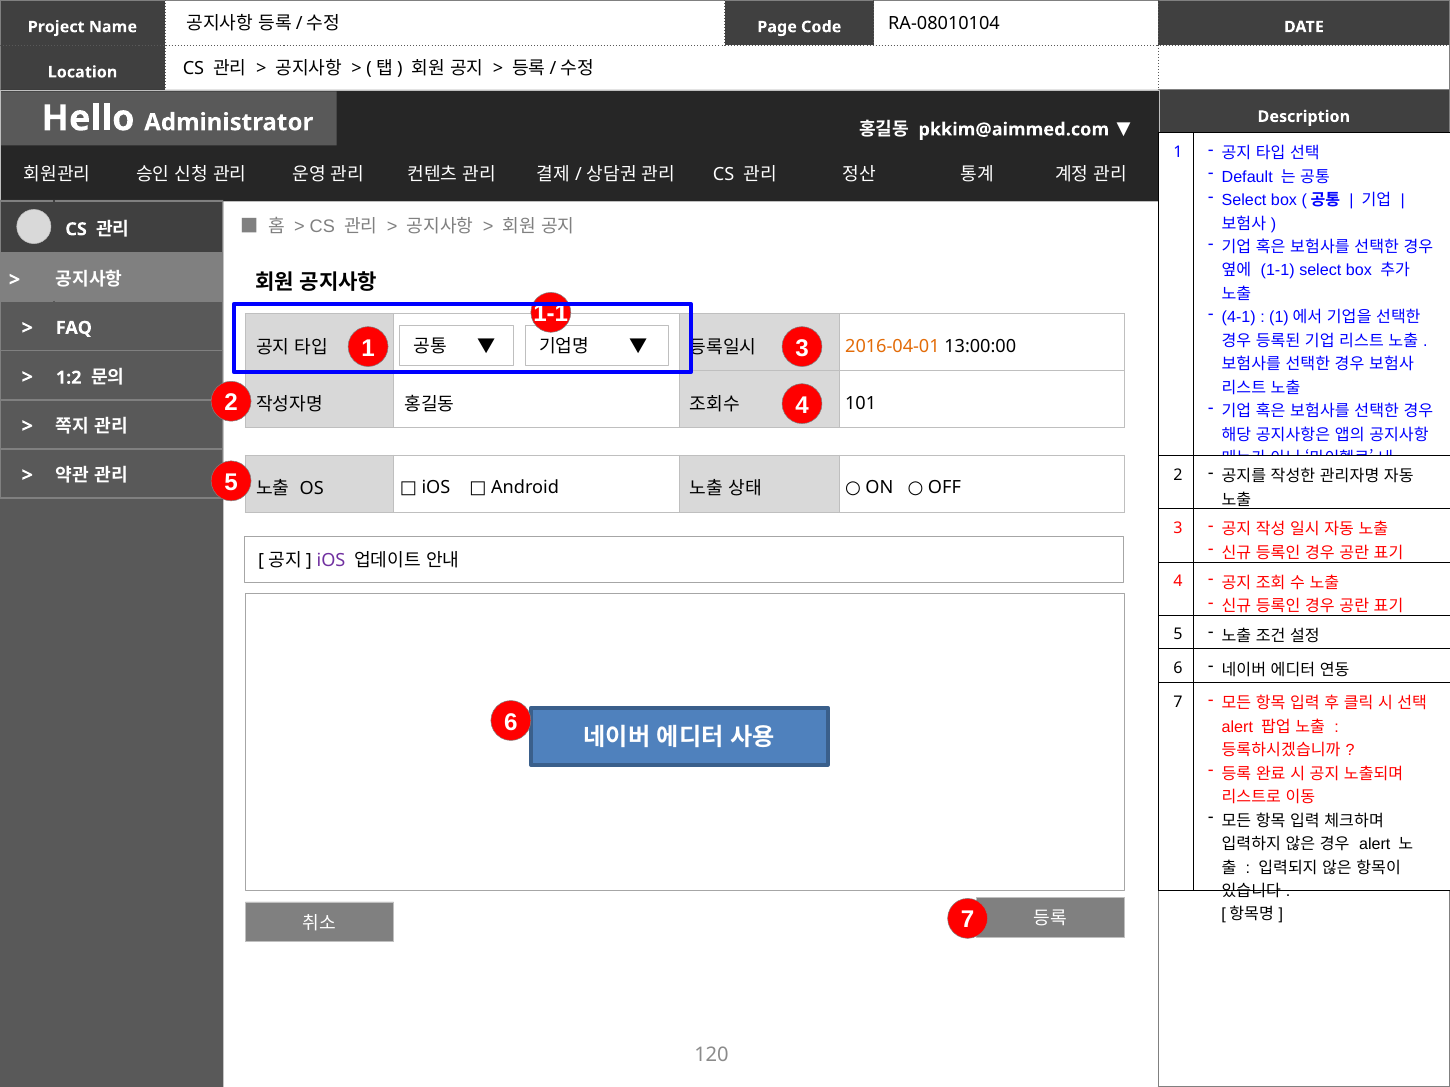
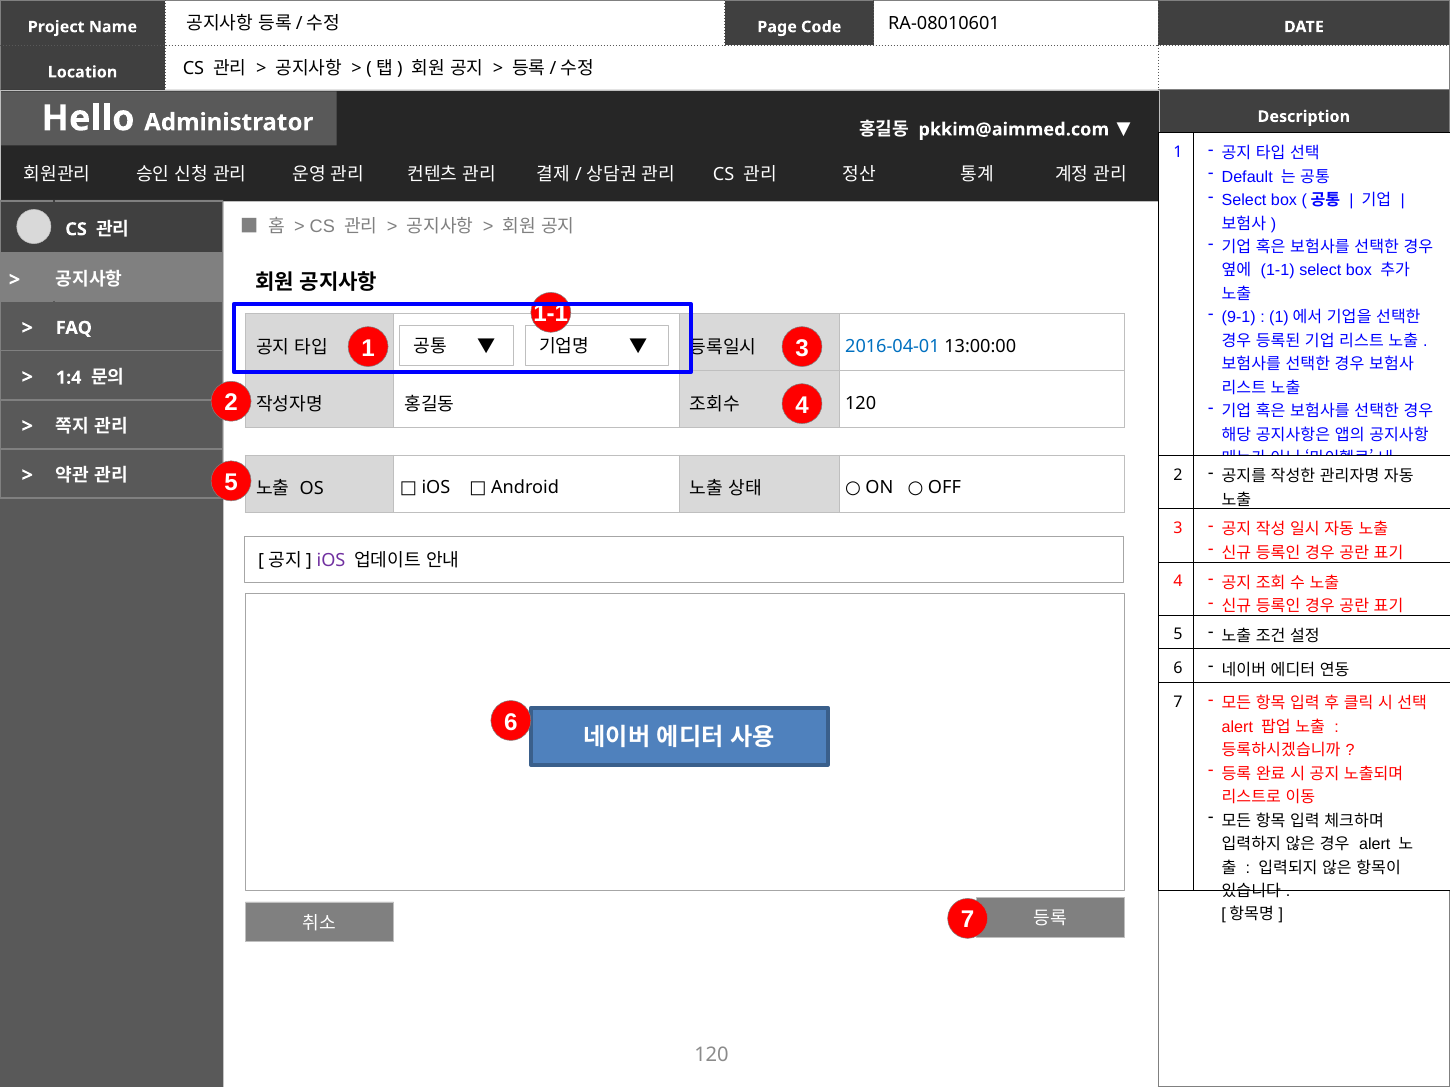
RA-08010104: RA-08010104 -> RA-08010601
4-1: 4-1 -> 9-1
2016-04-01 colour: orange -> blue
1:2: 1:2 -> 1:4
101 at (861, 404): 101 -> 120
